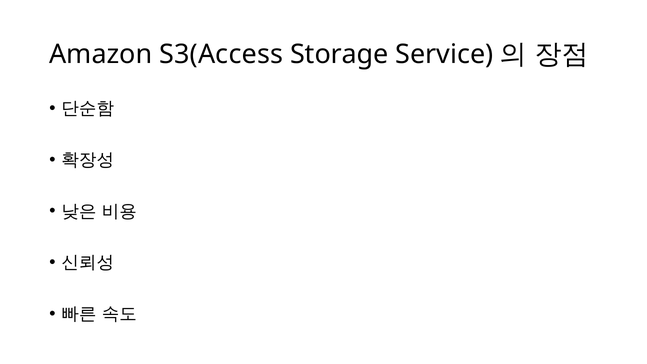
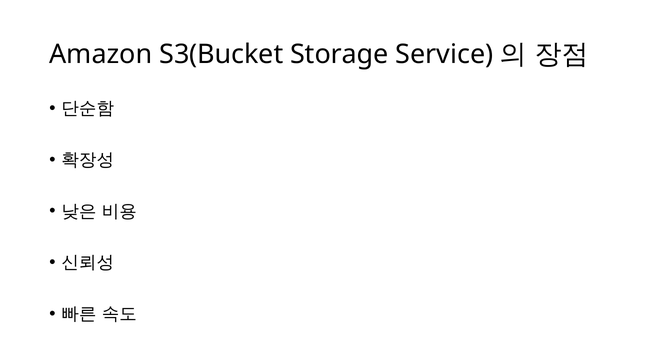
S3(Access: S3(Access -> S3(Bucket
